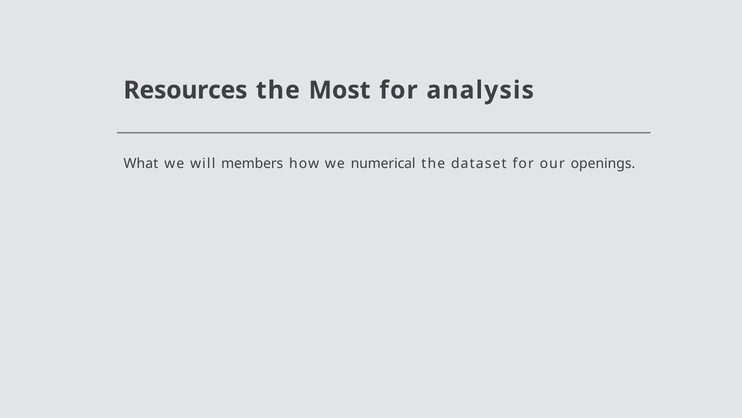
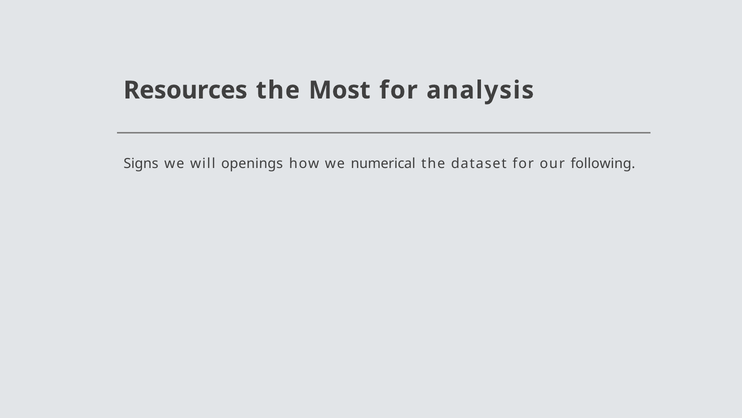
What: What -> Signs
members: members -> openings
openings: openings -> following
